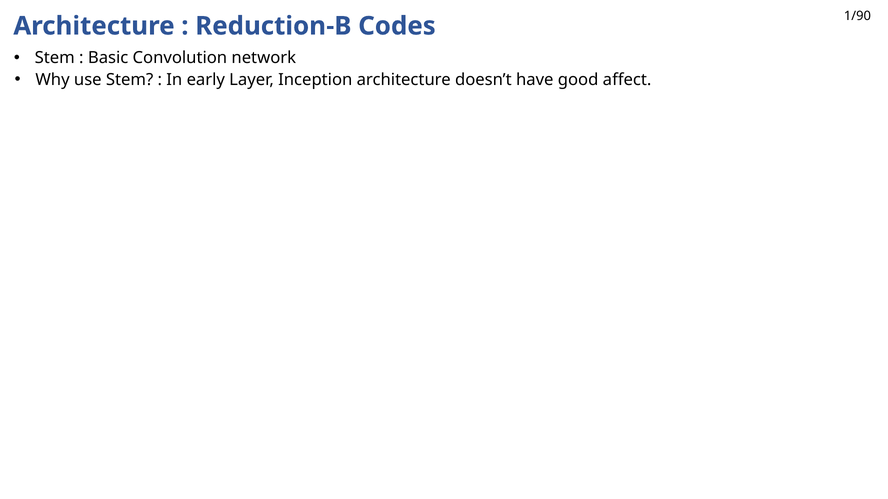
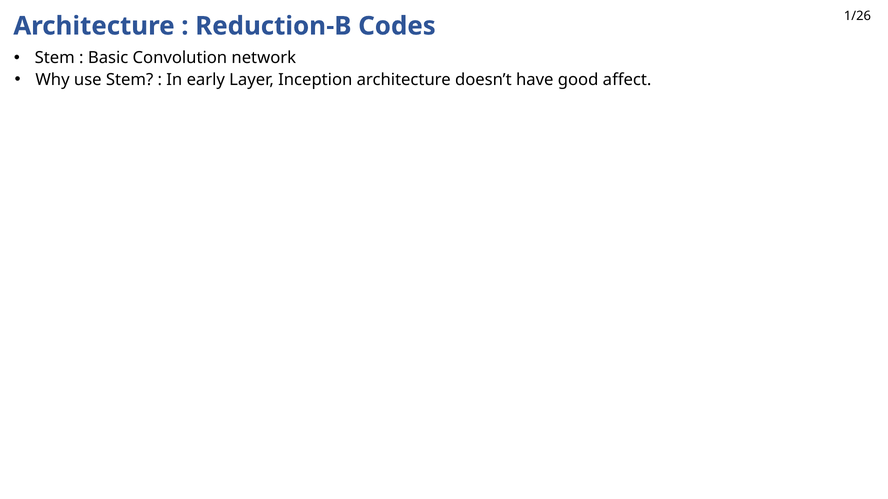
1/90: 1/90 -> 1/26
